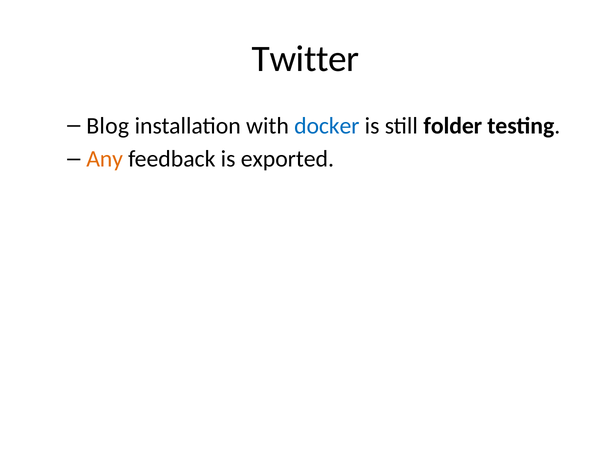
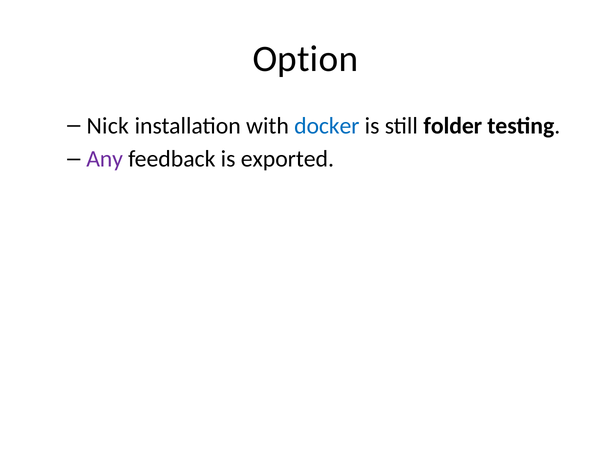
Twitter: Twitter -> Option
Blog: Blog -> Nick
Any colour: orange -> purple
